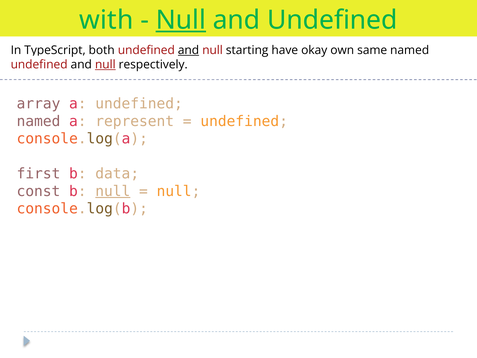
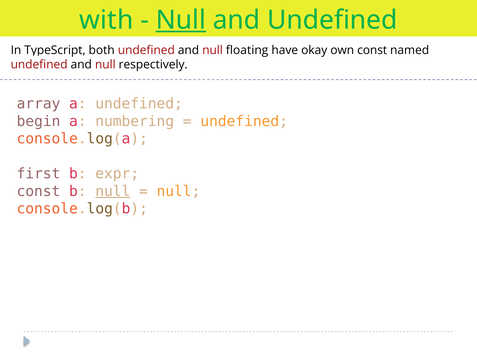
and at (188, 50) underline: present -> none
starting: starting -> floating
own same: same -> const
null at (105, 64) underline: present -> none
named at (38, 121): named -> begin
represent: represent -> numbering
data: data -> expr
